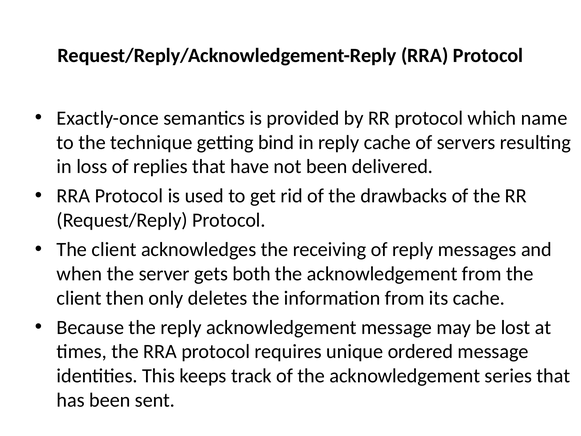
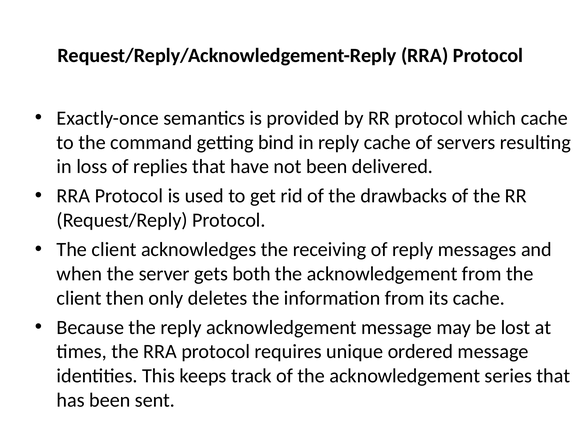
which name: name -> cache
technique: technique -> command
